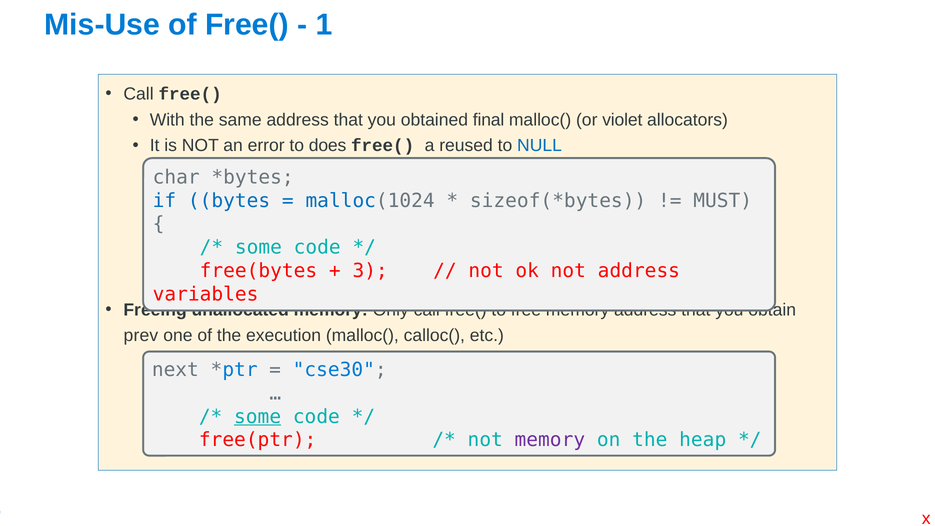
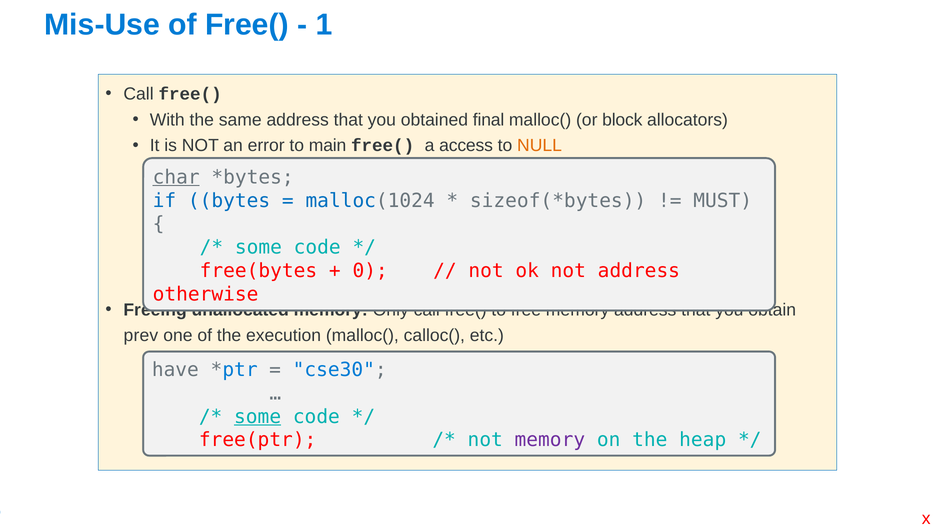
violet: violet -> block
does: does -> main
reused: reused -> access
NULL colour: blue -> orange
char underline: none -> present
3: 3 -> 0
variables: variables -> otherwise
next: next -> have
